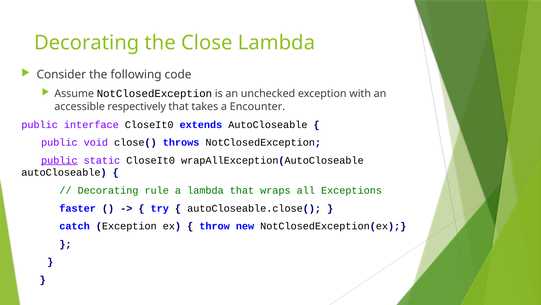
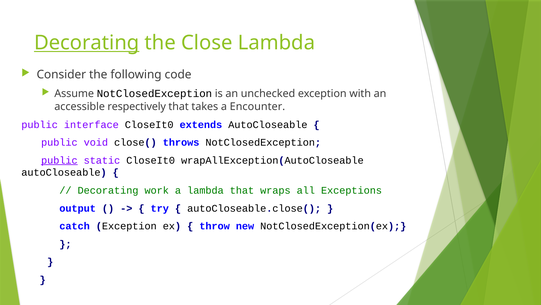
Decorating at (87, 43) underline: none -> present
rule: rule -> work
faster: faster -> output
